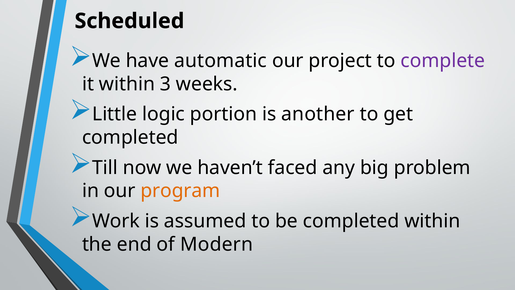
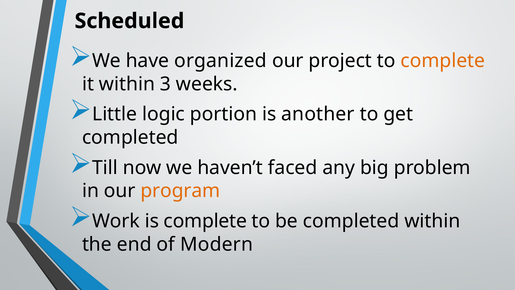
automatic: automatic -> organized
complete at (443, 61) colour: purple -> orange
is assumed: assumed -> complete
